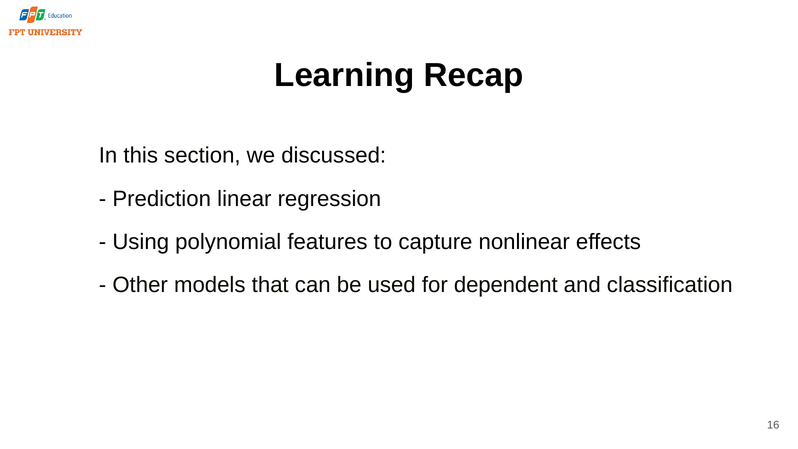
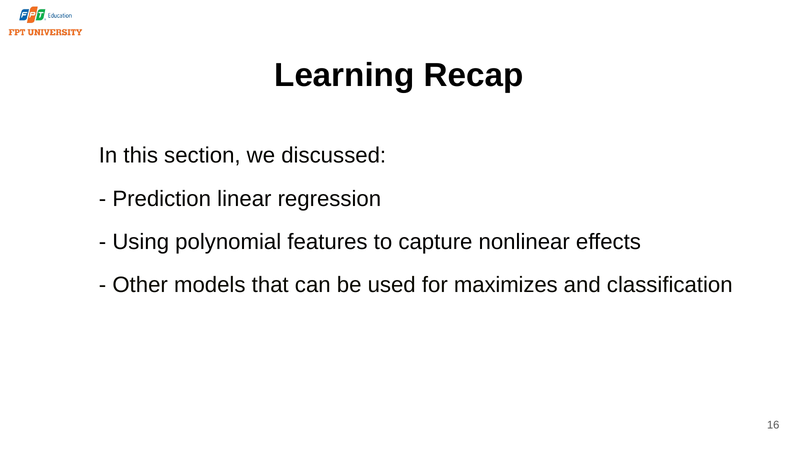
dependent: dependent -> maximizes
